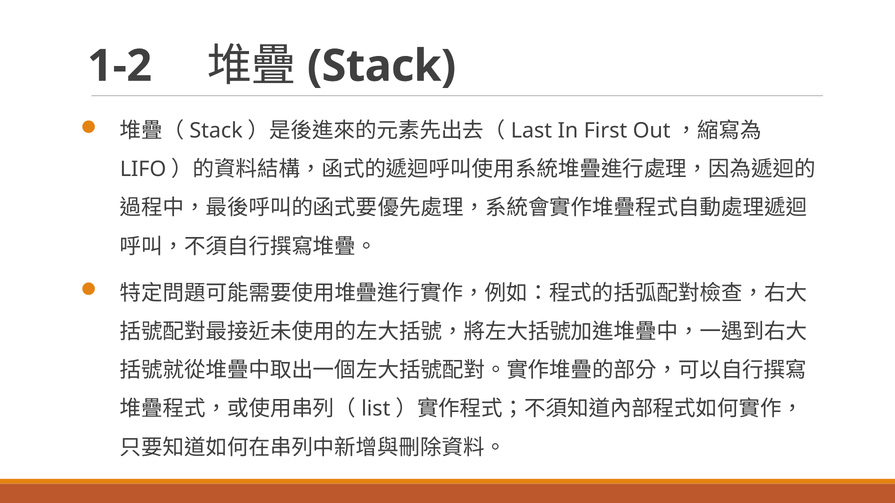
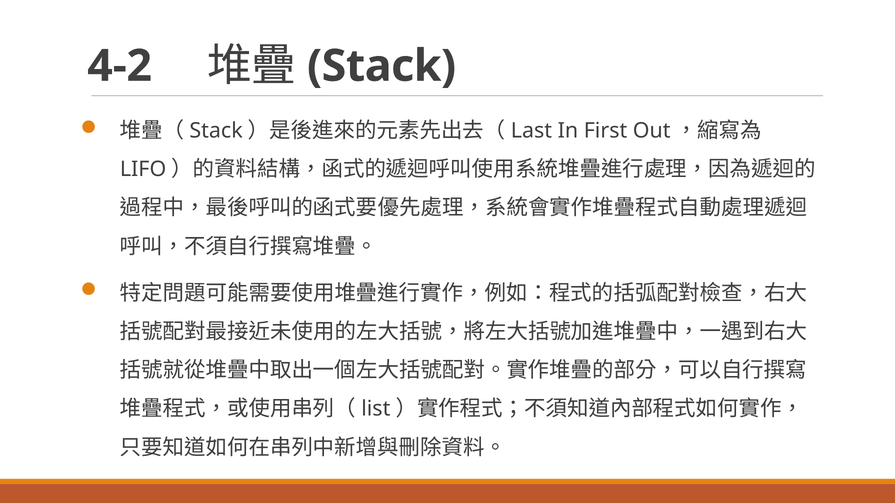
1-2: 1-2 -> 4-2
